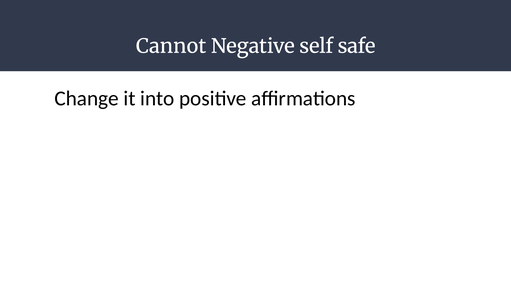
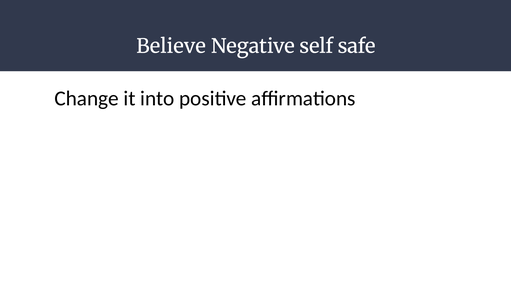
Cannot: Cannot -> Believe
